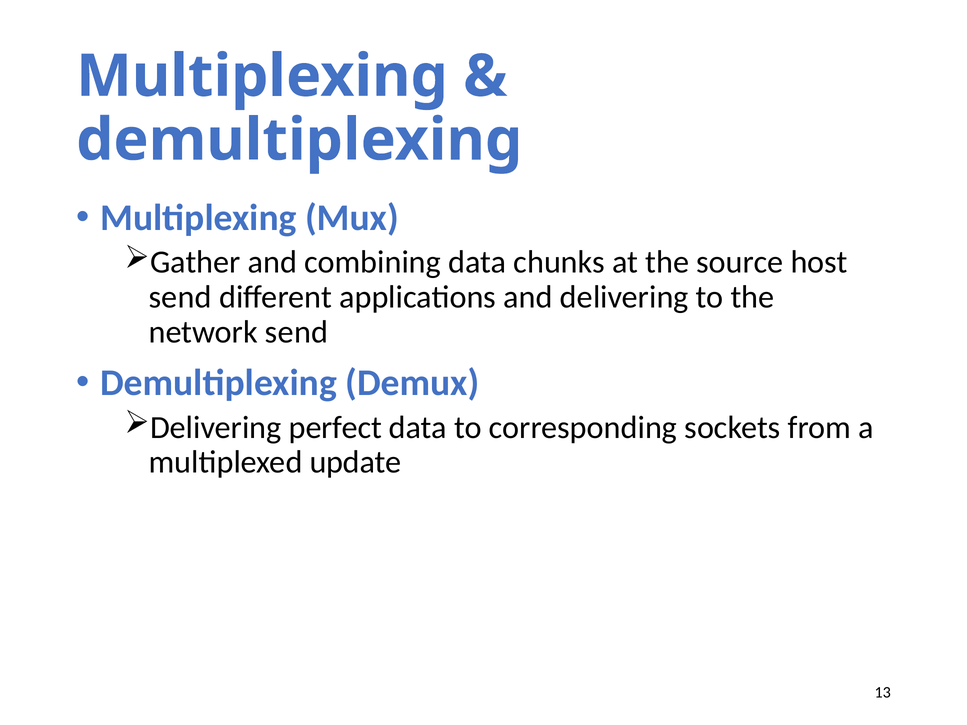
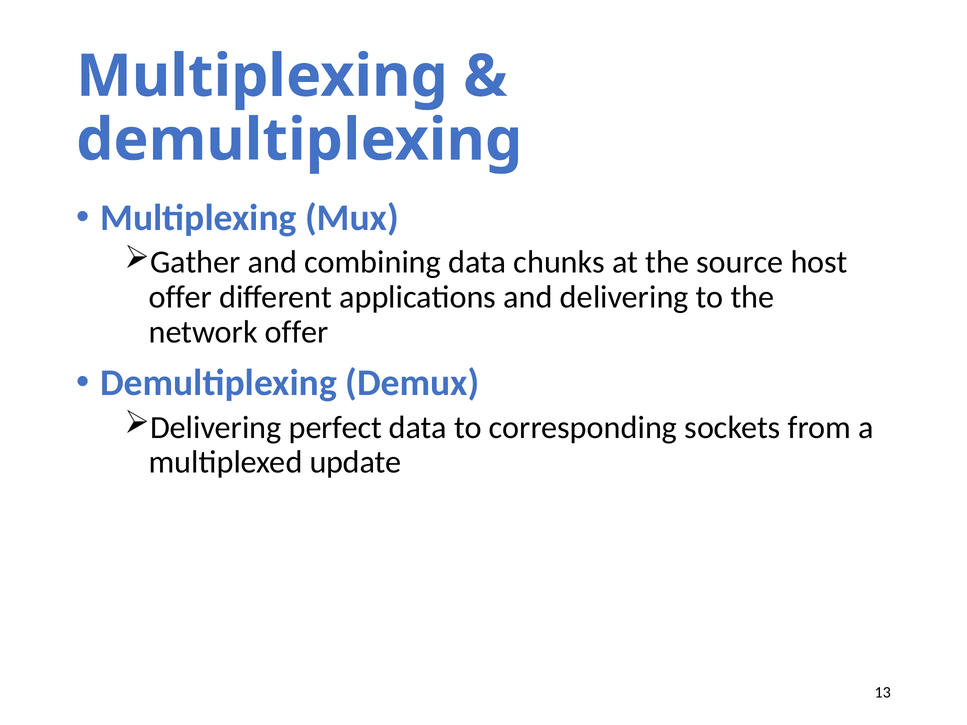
send at (180, 297): send -> offer
network send: send -> offer
